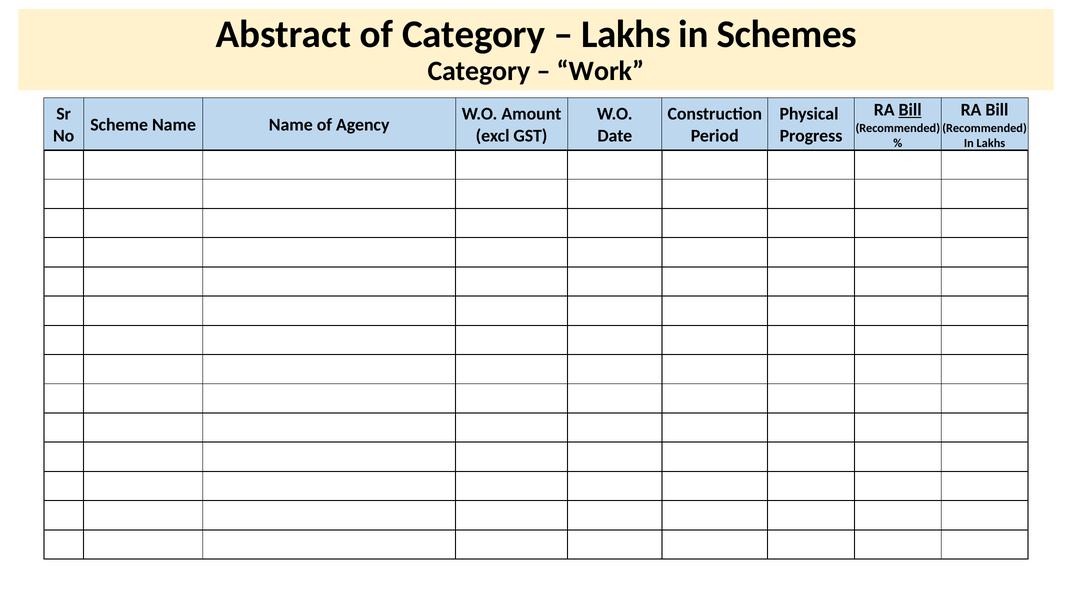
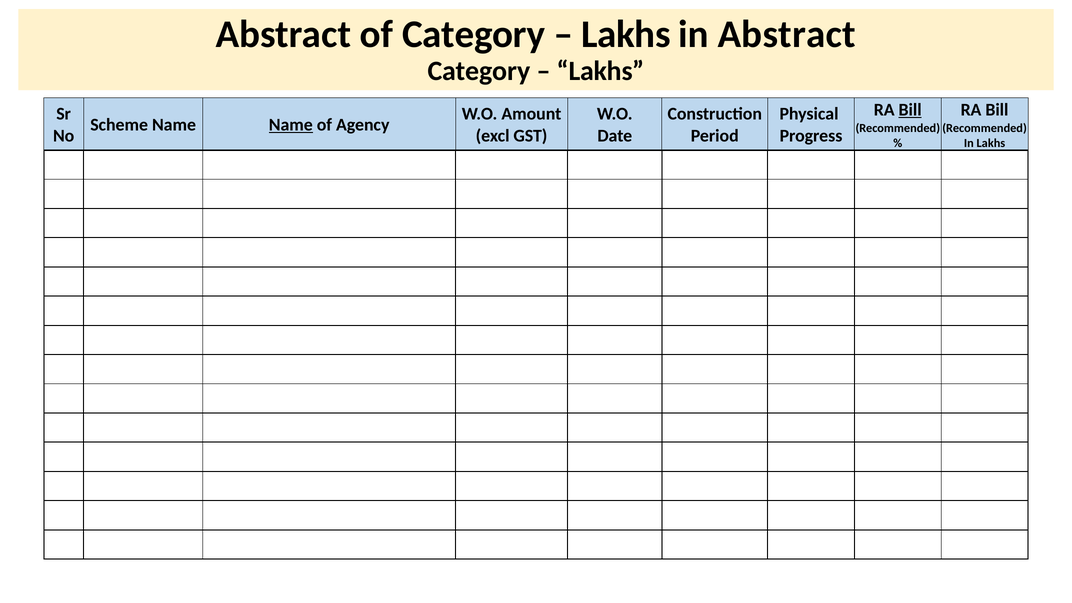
in Schemes: Schemes -> Abstract
Work at (601, 71): Work -> Lakhs
Name at (291, 125) underline: none -> present
